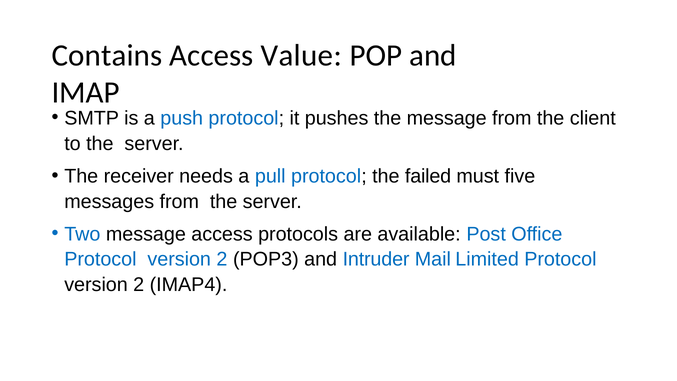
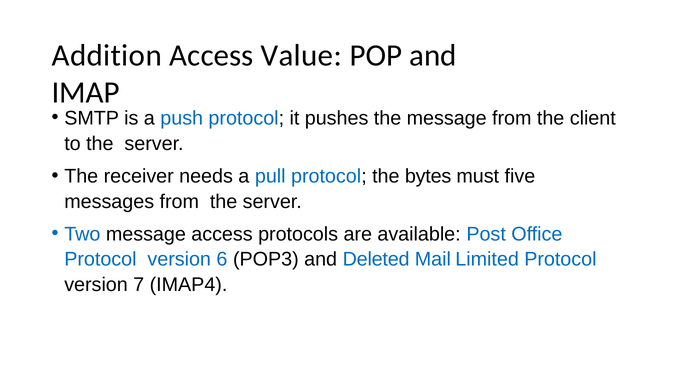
Contains: Contains -> Addition
failed: failed -> bytes
2 at (222, 259): 2 -> 6
Intruder: Intruder -> Deleted
2 at (139, 285): 2 -> 7
